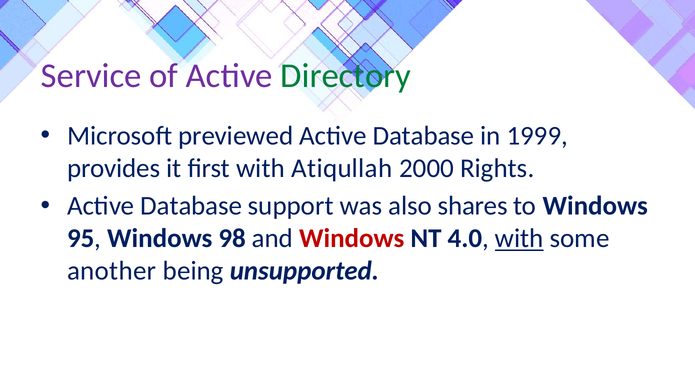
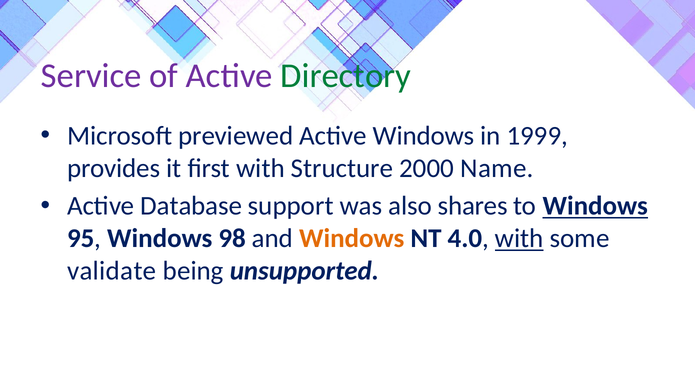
previewed Active Database: Database -> Windows
Atiqullah: Atiqullah -> Structure
Rights: Rights -> Name
Windows at (595, 206) underline: none -> present
Windows at (352, 238) colour: red -> orange
another: another -> validate
